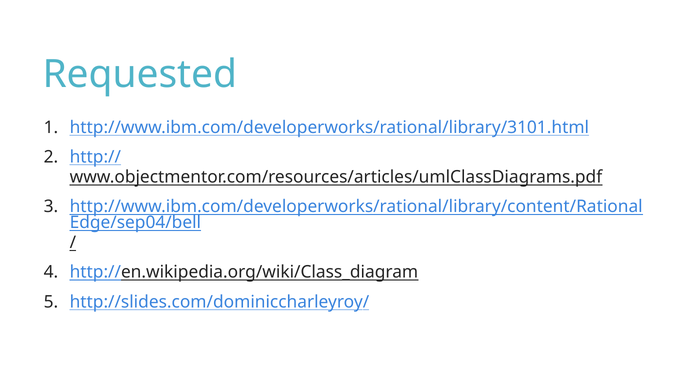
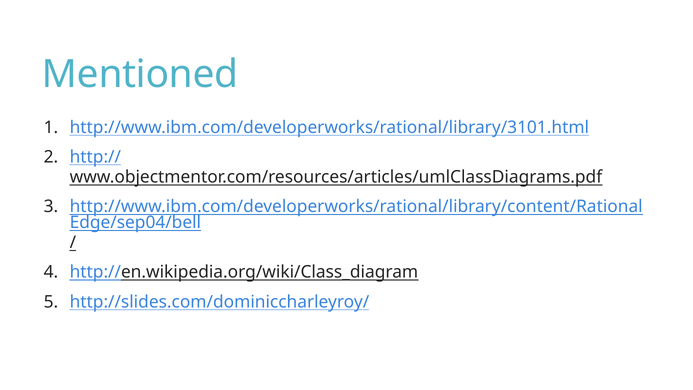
Requested: Requested -> Mentioned
